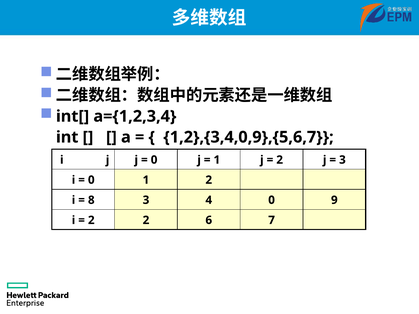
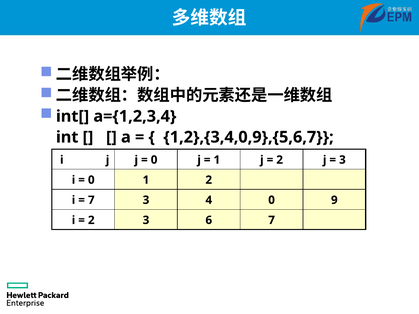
8 at (91, 200): 8 -> 7
2 2: 2 -> 3
